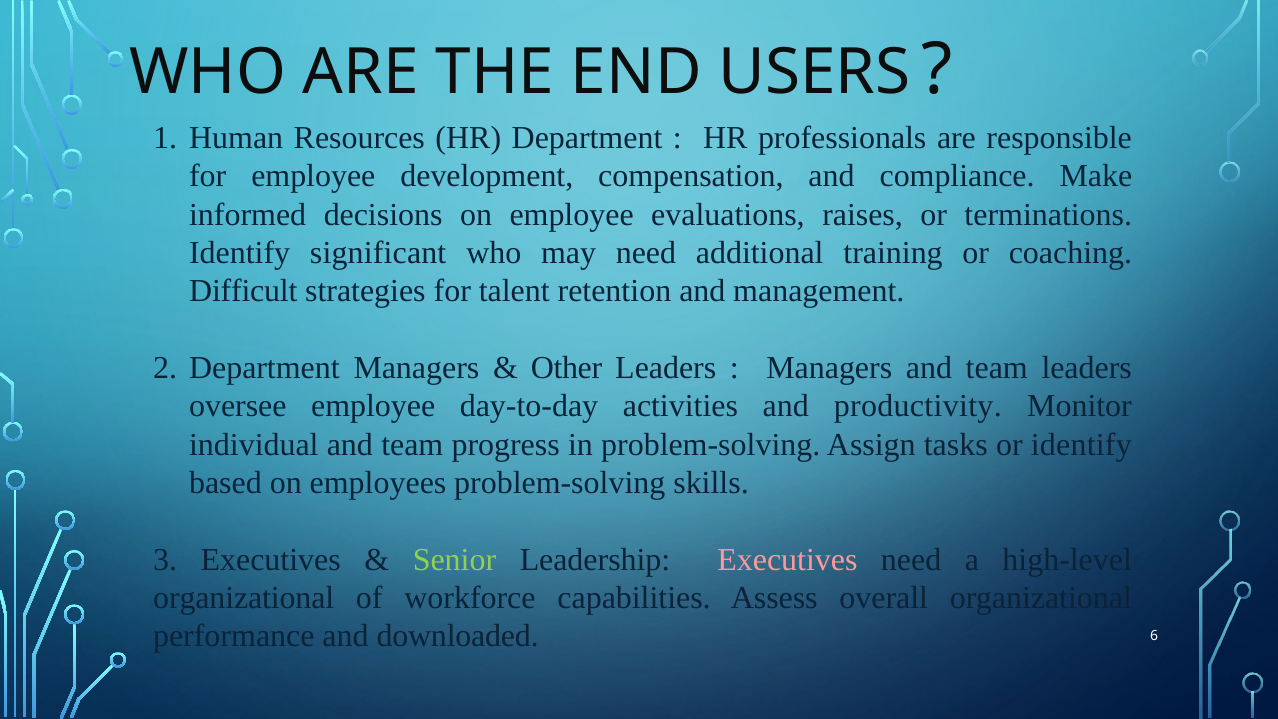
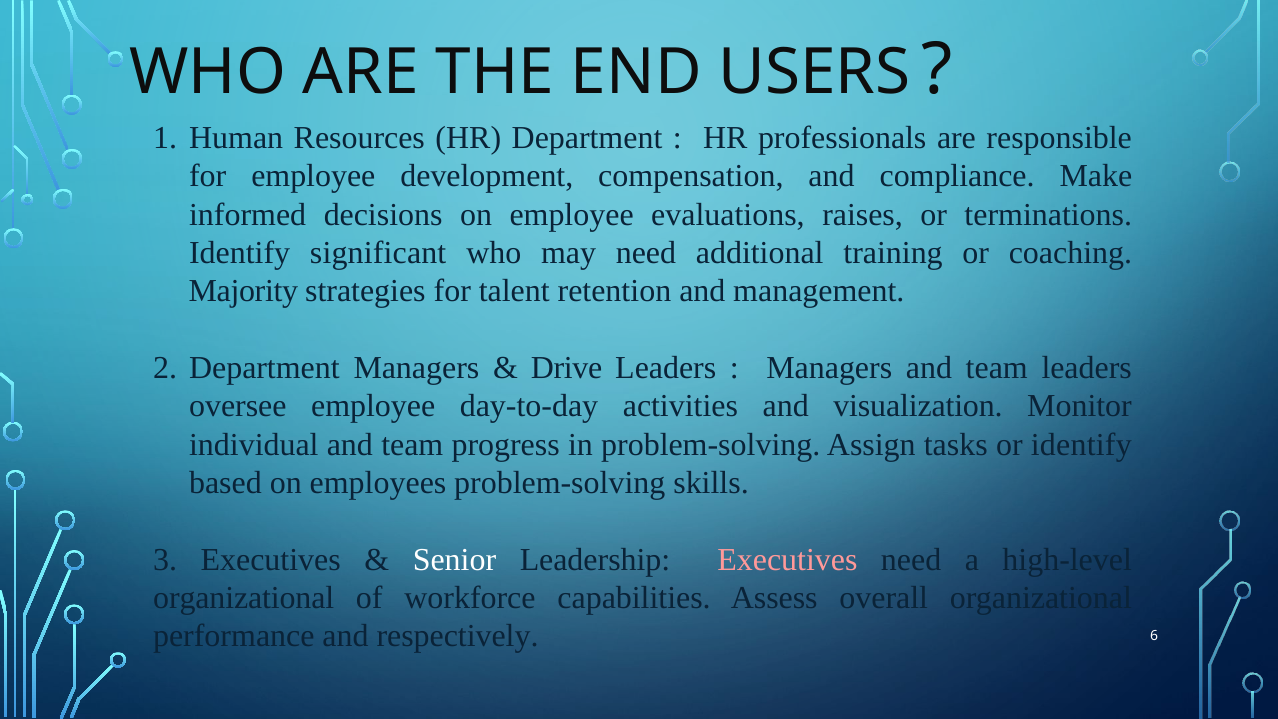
Difficult: Difficult -> Majority
Other: Other -> Drive
productivity: productivity -> visualization
Senior colour: light green -> white
downloaded: downloaded -> respectively
